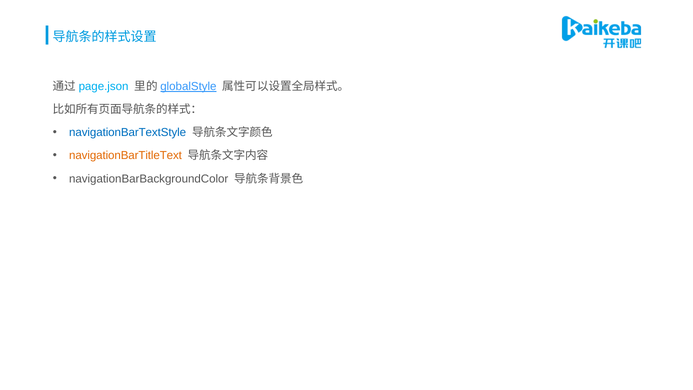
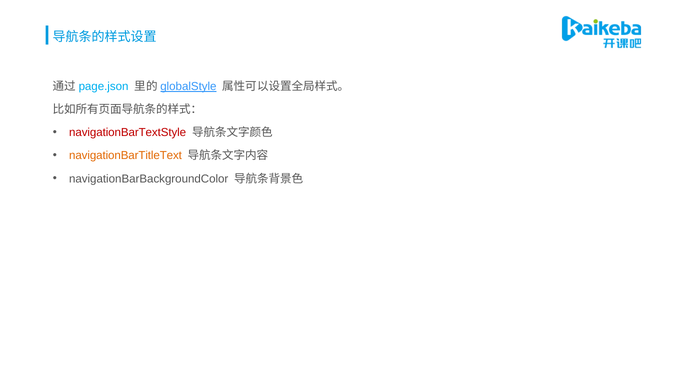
navigationBarTextStyle colour: blue -> red
